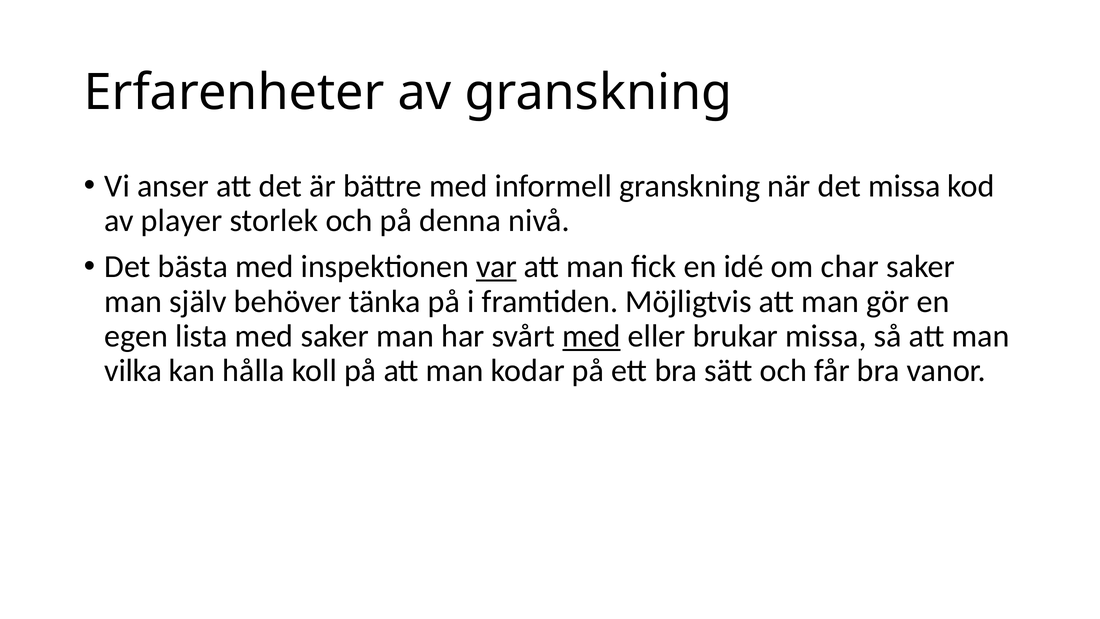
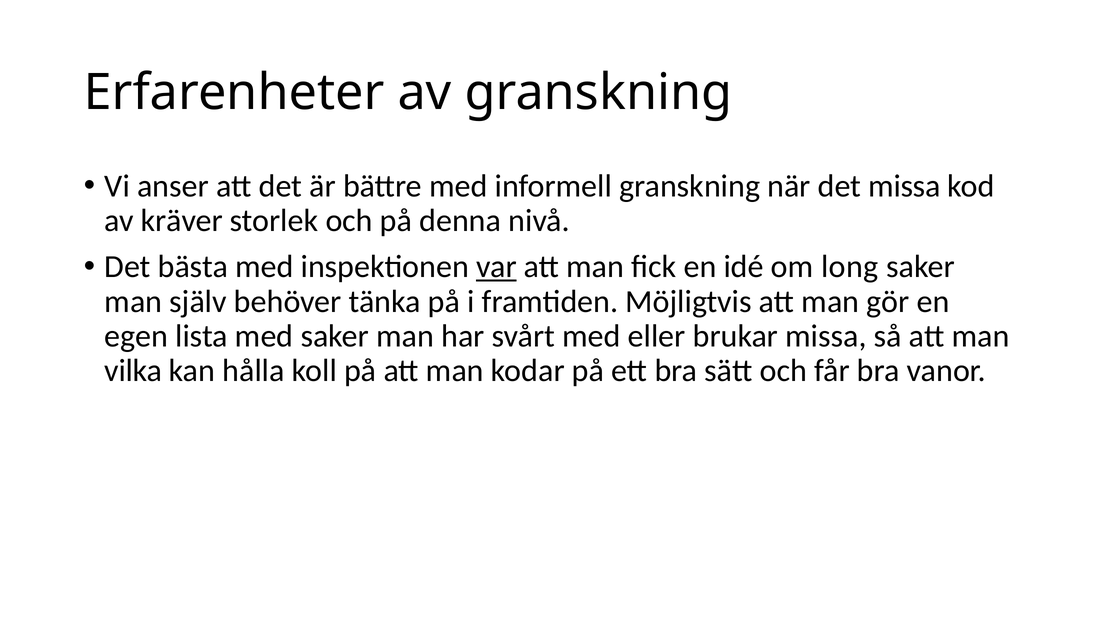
player: player -> kräver
char: char -> long
med at (591, 336) underline: present -> none
